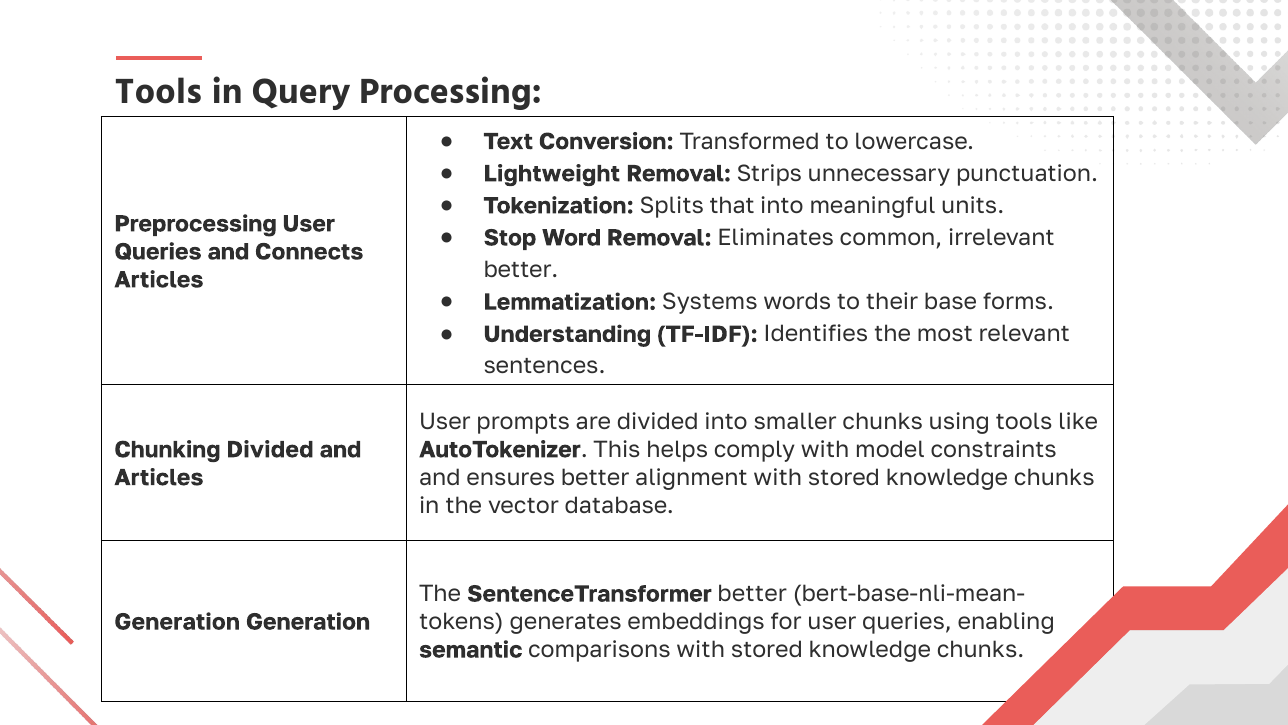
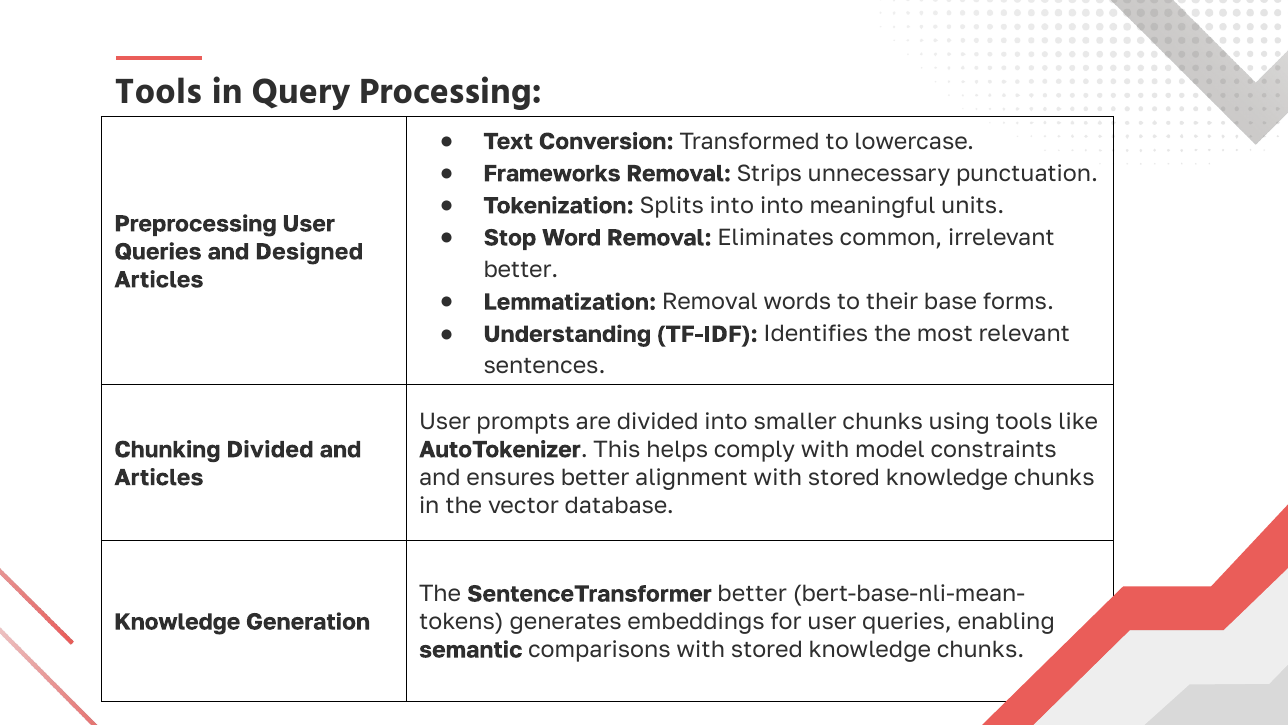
Lightweight: Lightweight -> Frameworks
Splits that: that -> into
Connects: Connects -> Designed
Lemmatization Systems: Systems -> Removal
Generation at (177, 621): Generation -> Knowledge
